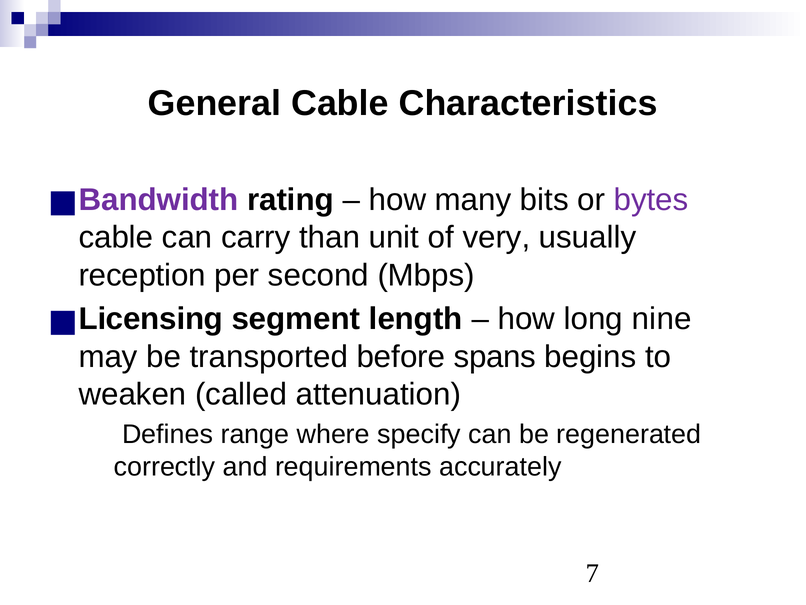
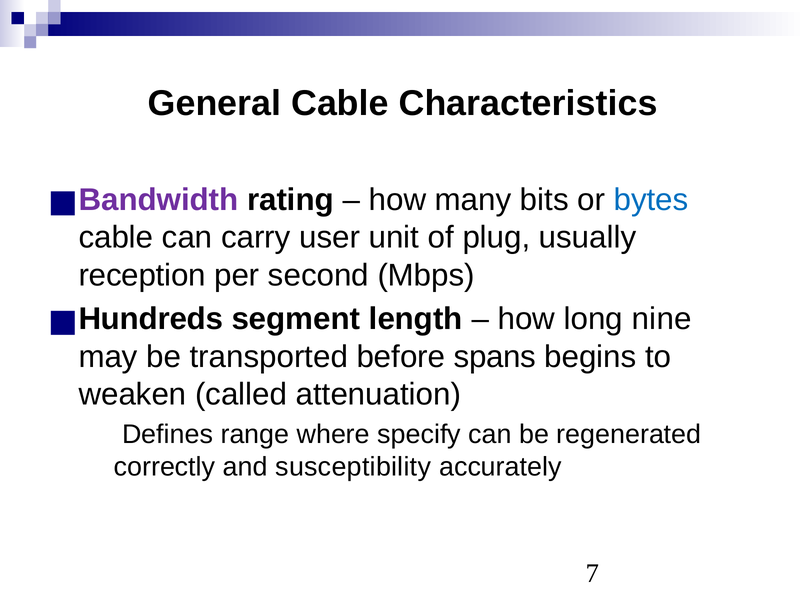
bytes colour: purple -> blue
than: than -> user
very: very -> plug
Licensing: Licensing -> Hundreds
requirements: requirements -> susceptibility
